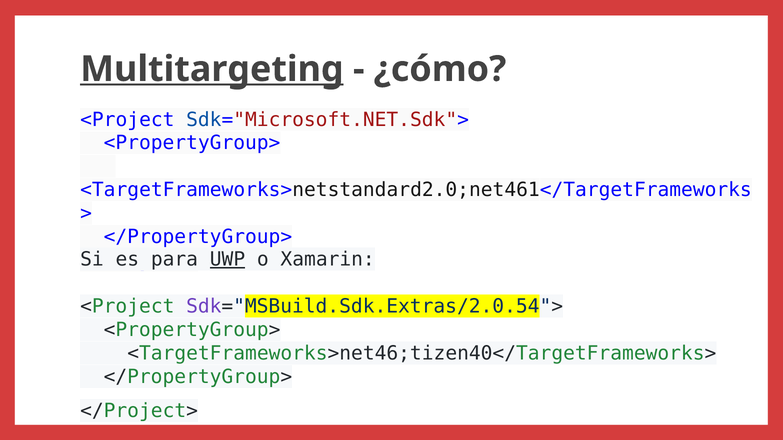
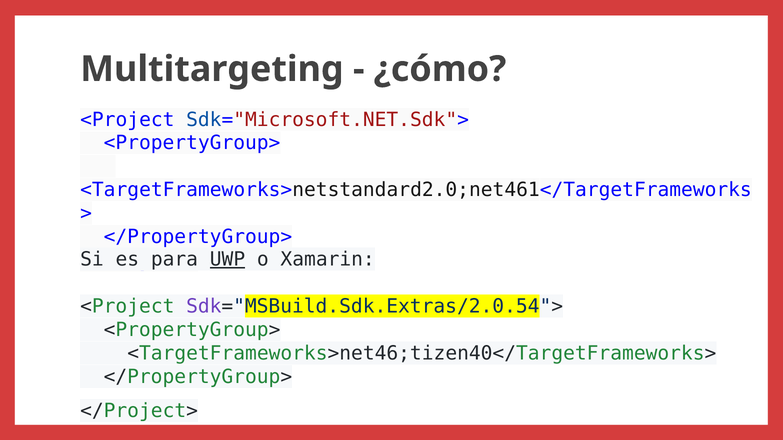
Multitargeting underline: present -> none
